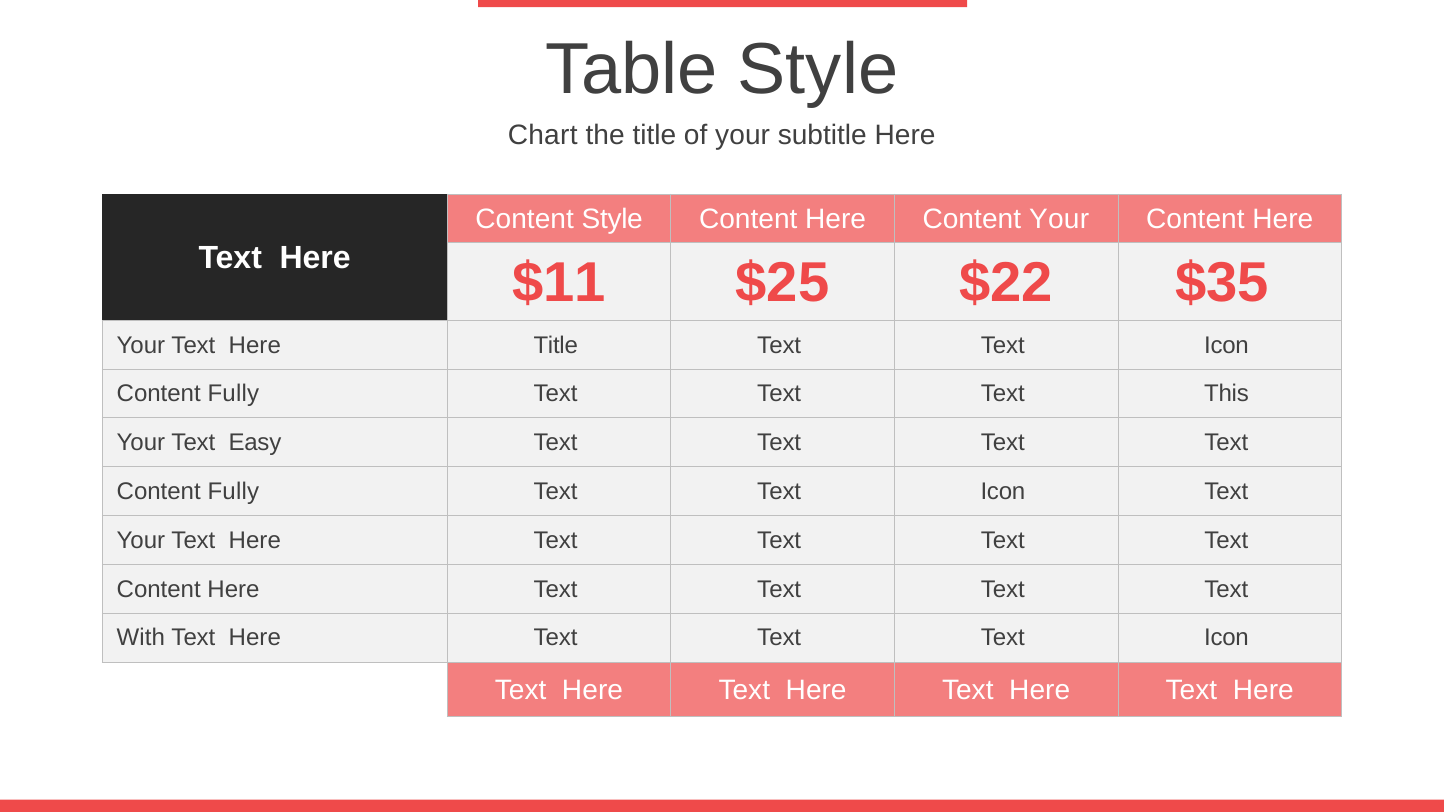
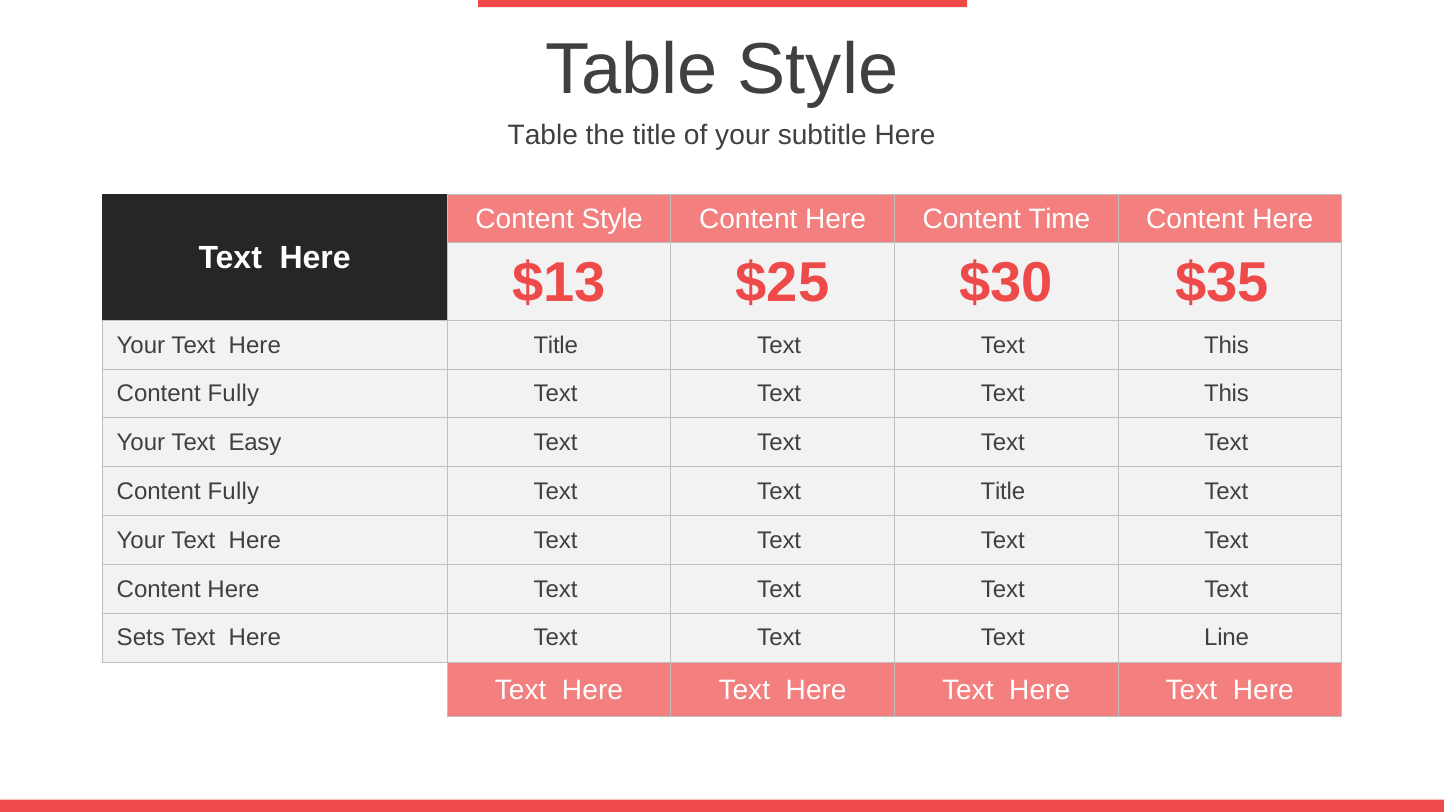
Chart at (543, 135): Chart -> Table
Content Your: Your -> Time
$11: $11 -> $13
$22: $22 -> $30
Icon at (1227, 345): Icon -> This
Icon at (1003, 492): Icon -> Title
With: With -> Sets
Text Text Text Icon: Icon -> Line
